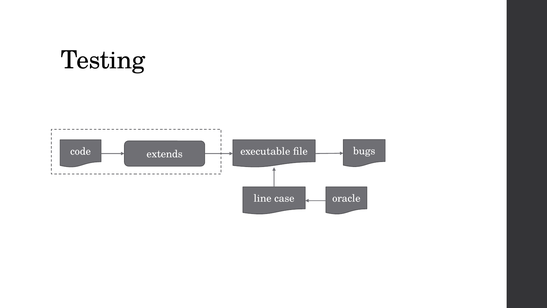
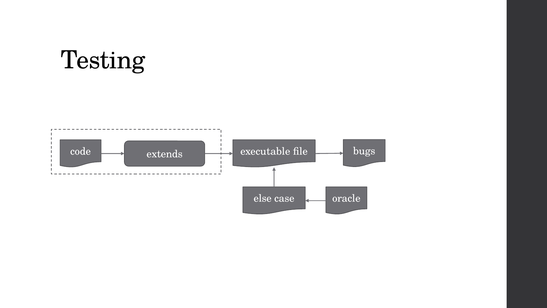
line: line -> else
